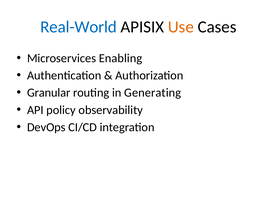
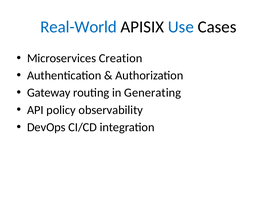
Use colour: orange -> blue
Enabling: Enabling -> Creation
Granular: Granular -> Gateway
